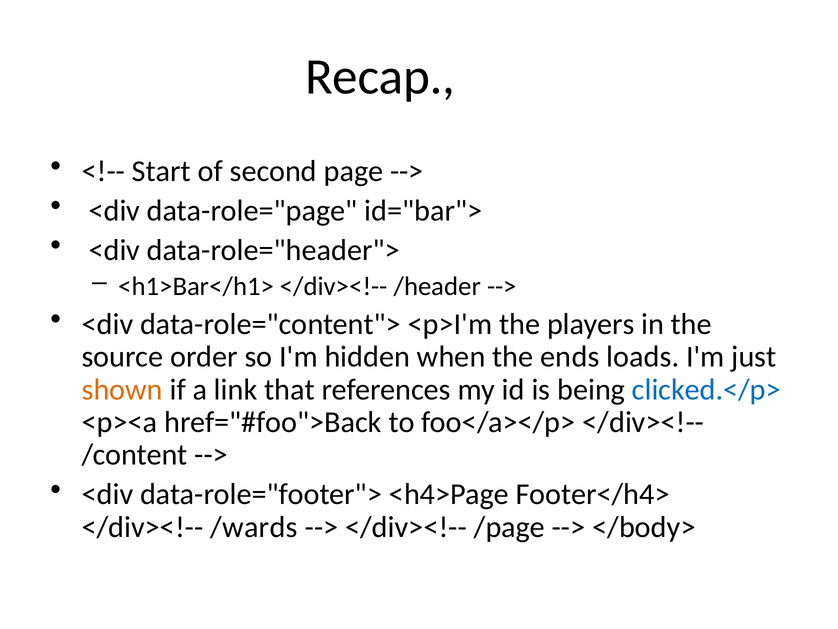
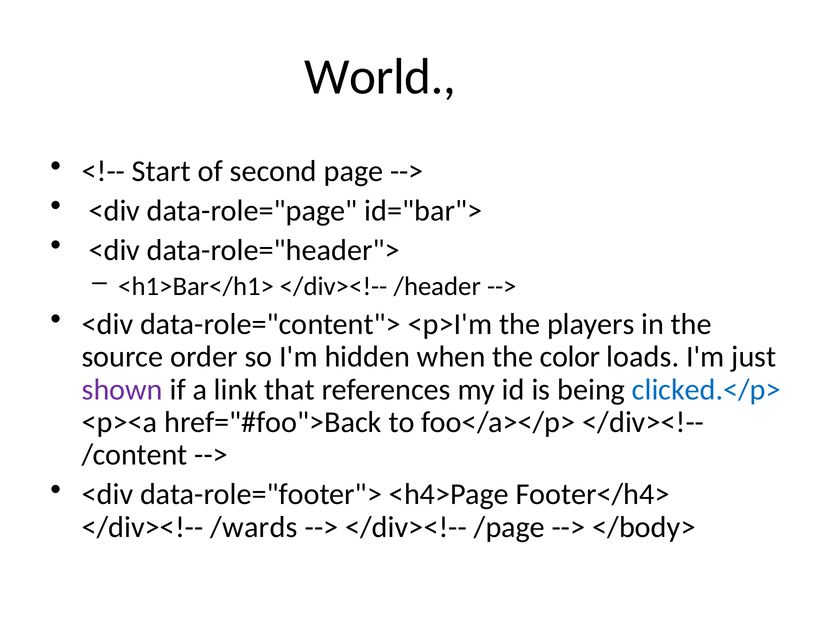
Recap: Recap -> World
ends: ends -> color
shown colour: orange -> purple
